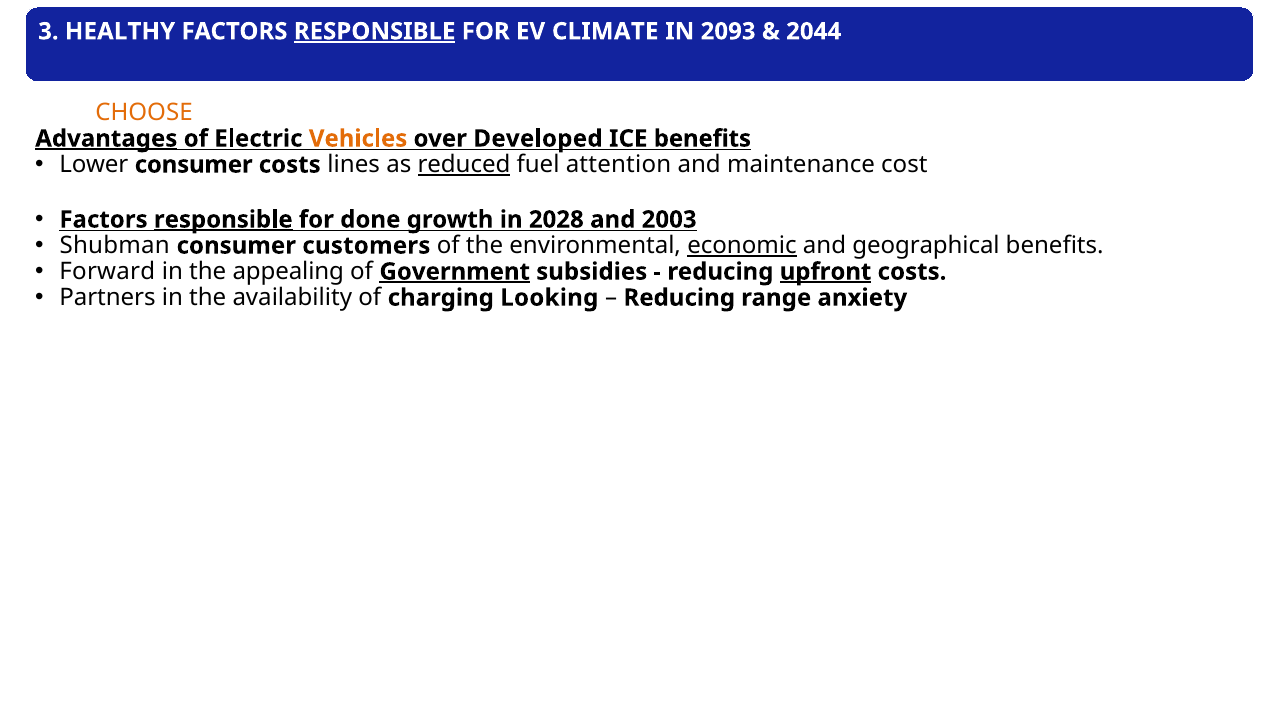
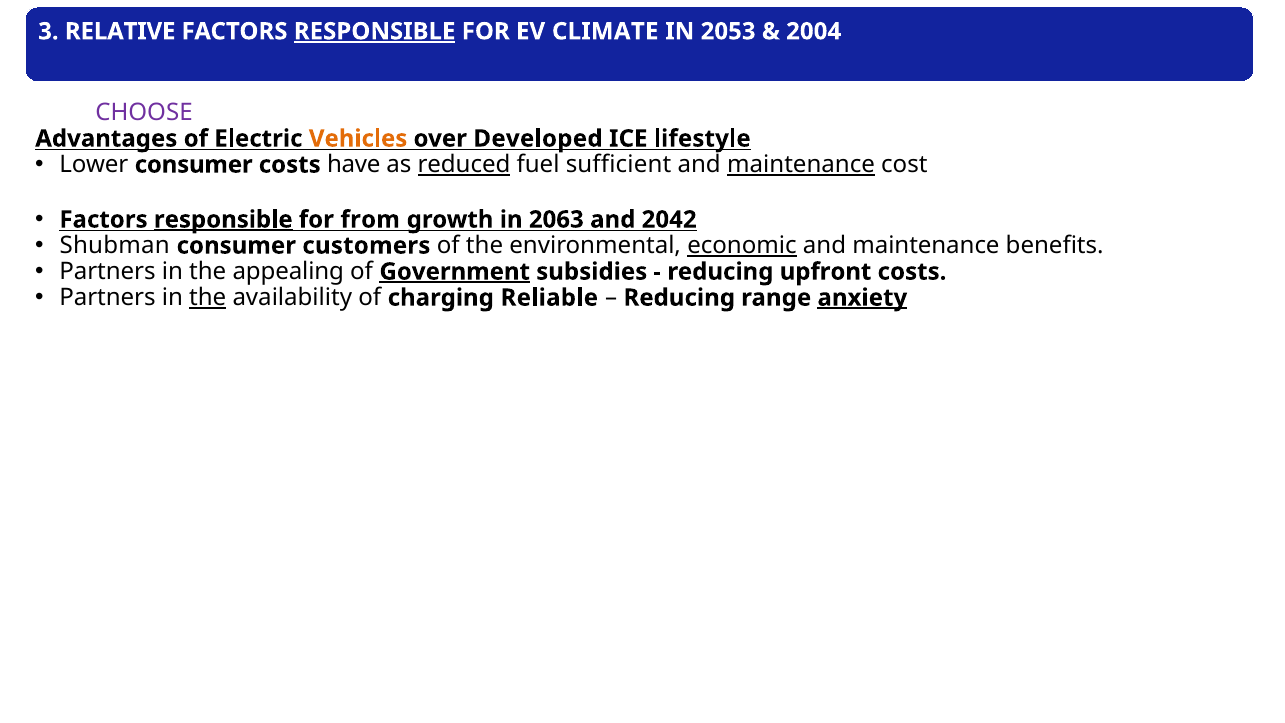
HEALTHY: HEALTHY -> RELATIVE
2093: 2093 -> 2053
2044: 2044 -> 2004
CHOOSE colour: orange -> purple
Advantages underline: present -> none
ICE benefits: benefits -> lifestyle
lines: lines -> have
attention: attention -> sufficient
maintenance at (801, 165) underline: none -> present
done: done -> from
2028: 2028 -> 2063
2003: 2003 -> 2042
geographical at (926, 246): geographical -> maintenance
Forward at (107, 272): Forward -> Partners
upfront underline: present -> none
the at (208, 298) underline: none -> present
Looking: Looking -> Reliable
anxiety underline: none -> present
